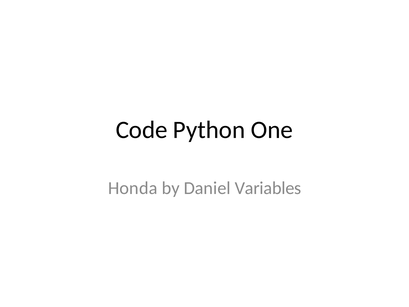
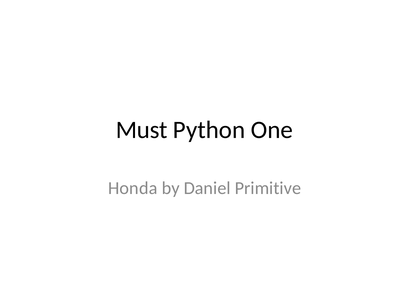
Code: Code -> Must
Variables: Variables -> Primitive
